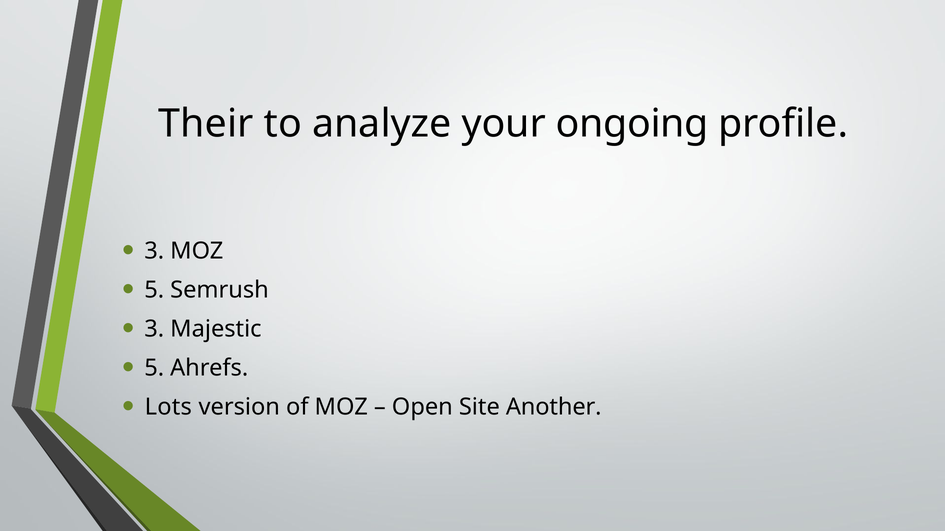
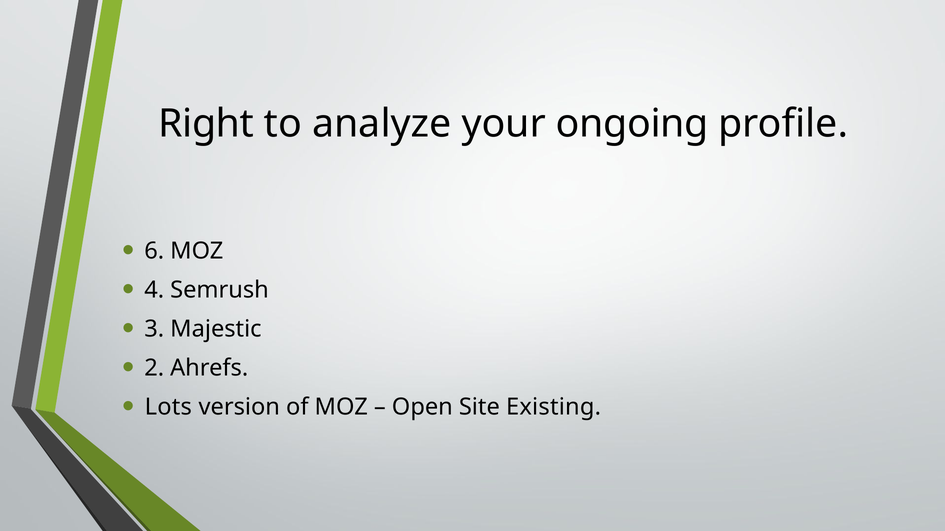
Their: Their -> Right
3 at (154, 251): 3 -> 6
5 at (154, 290): 5 -> 4
5 at (154, 368): 5 -> 2
Another: Another -> Existing
